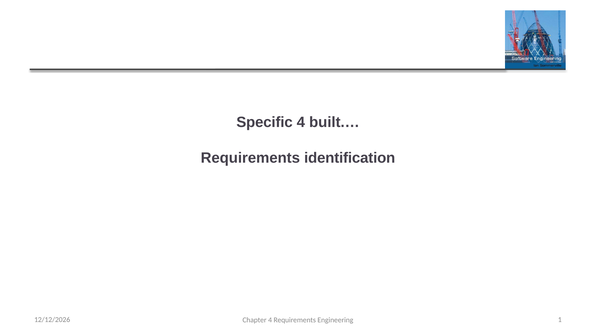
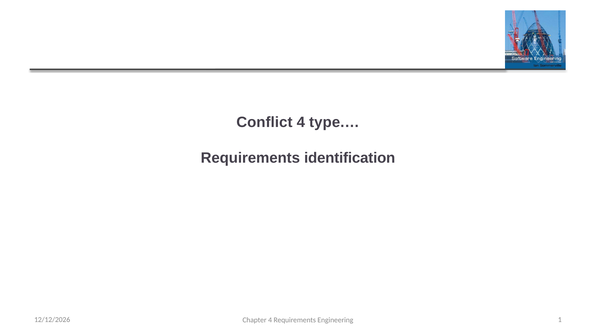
Specific: Specific -> Conflict
built.…: built.… -> type.…
